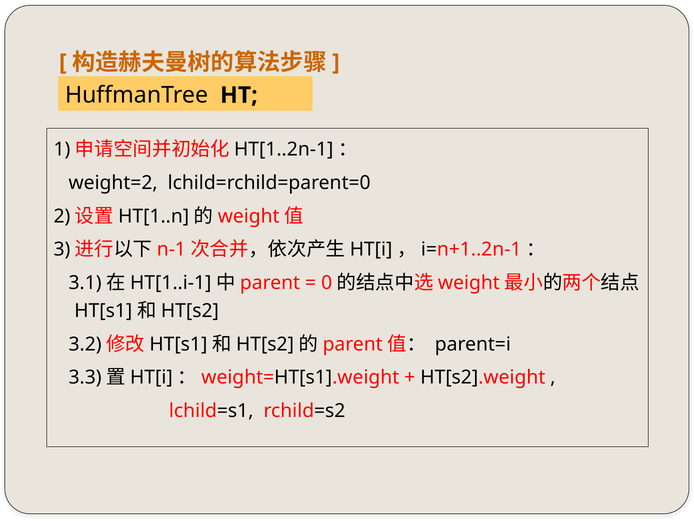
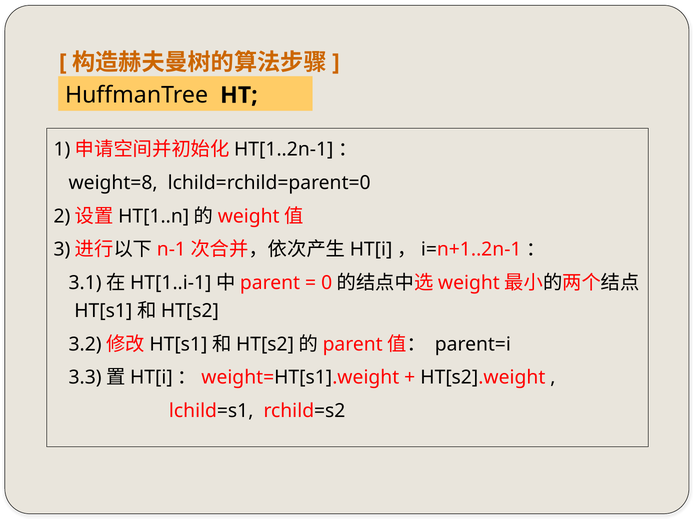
weight=2: weight=2 -> weight=8
